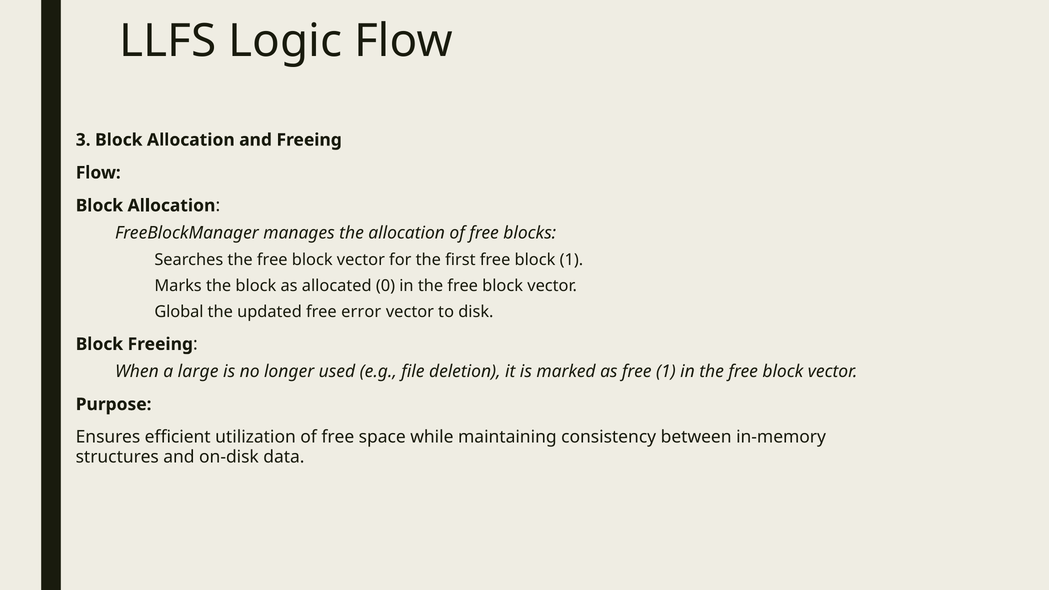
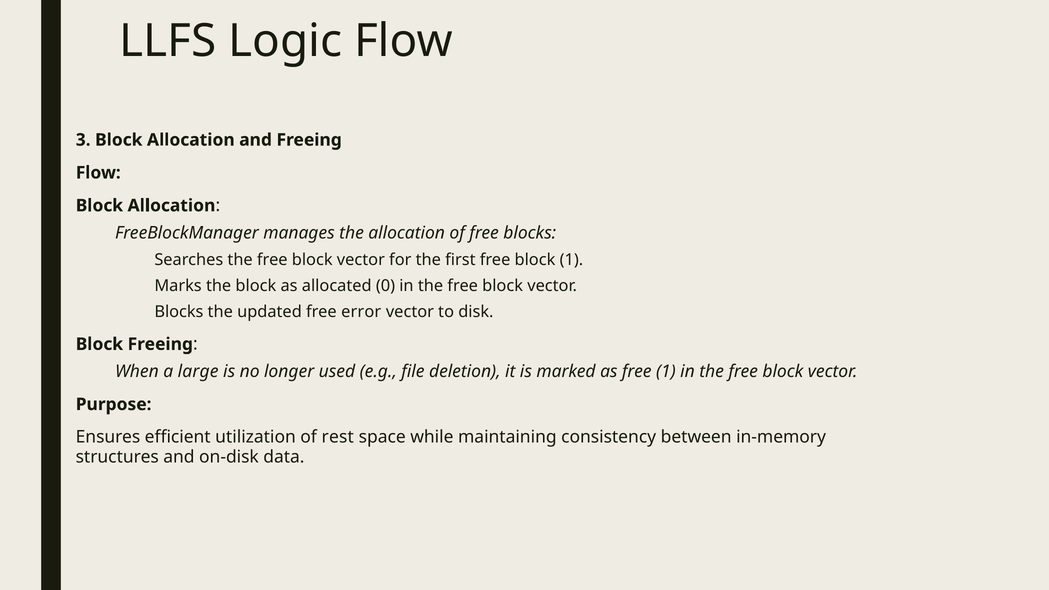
Global at (179, 312): Global -> Blocks
utilization of free: free -> rest
